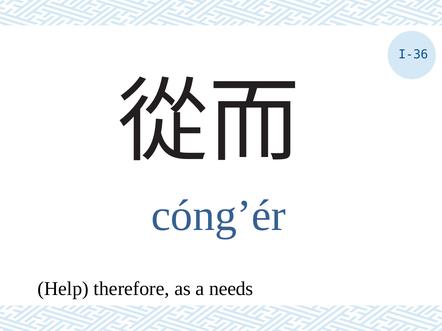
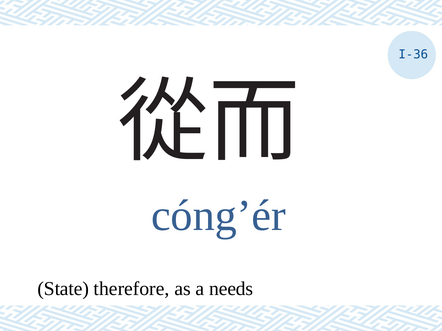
Help: Help -> State
